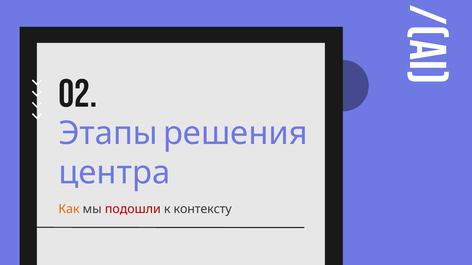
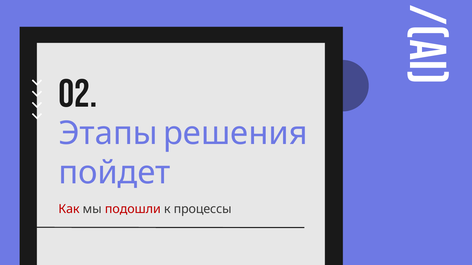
центра: центра -> пойдет
Как colour: orange -> red
контексту: контексту -> процессы
